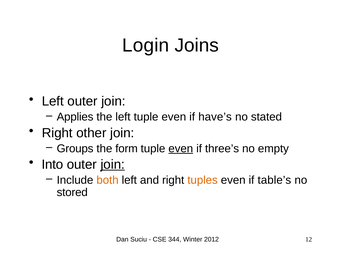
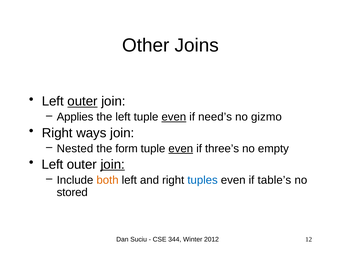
Login: Login -> Other
outer at (83, 101) underline: none -> present
even at (174, 117) underline: none -> present
have’s: have’s -> need’s
stated: stated -> gizmo
other: other -> ways
Groups: Groups -> Nested
Into at (52, 164): Into -> Left
tuples colour: orange -> blue
